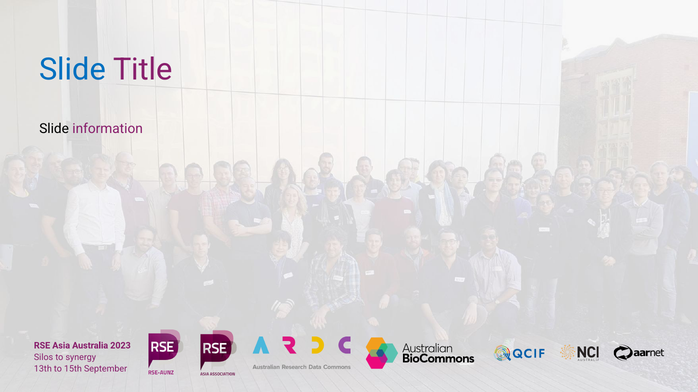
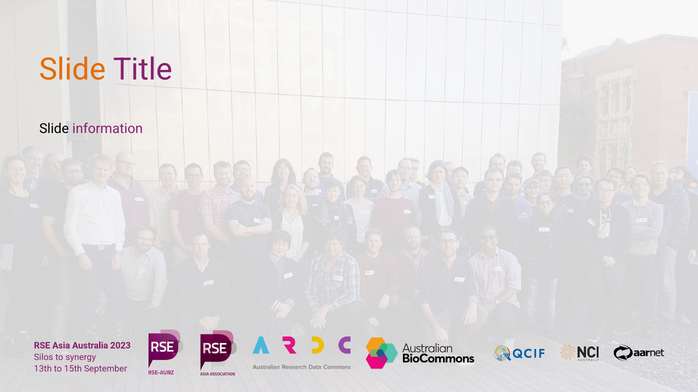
Slide at (73, 70) colour: blue -> orange
